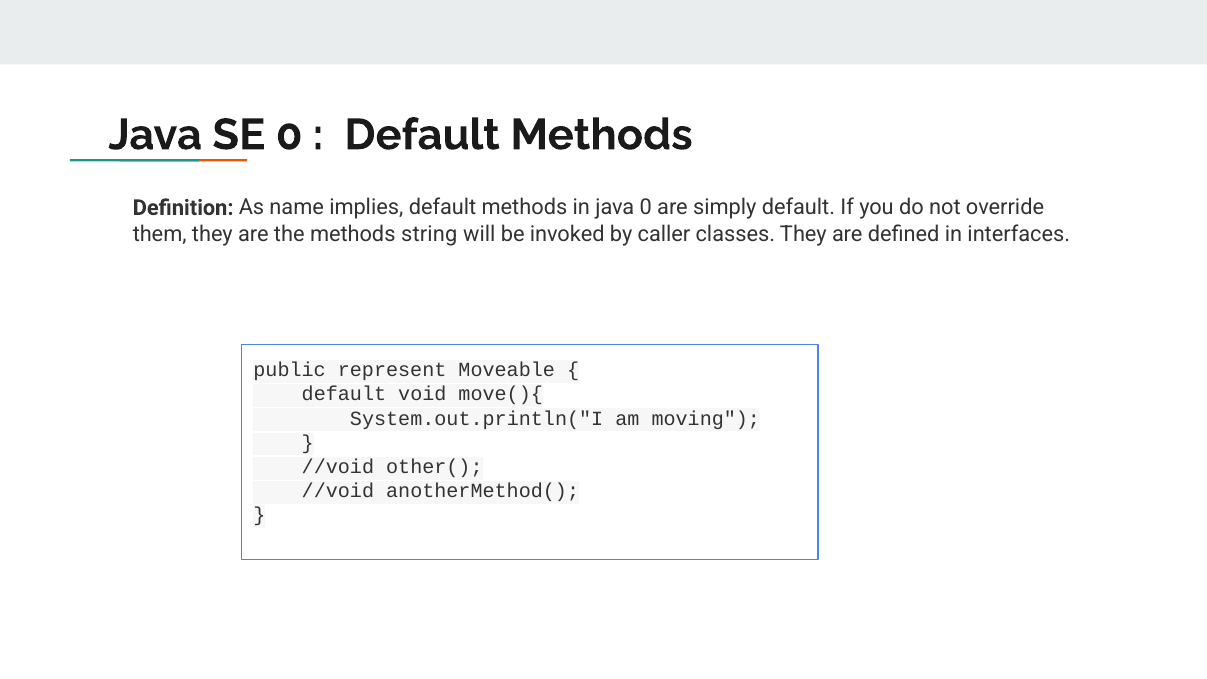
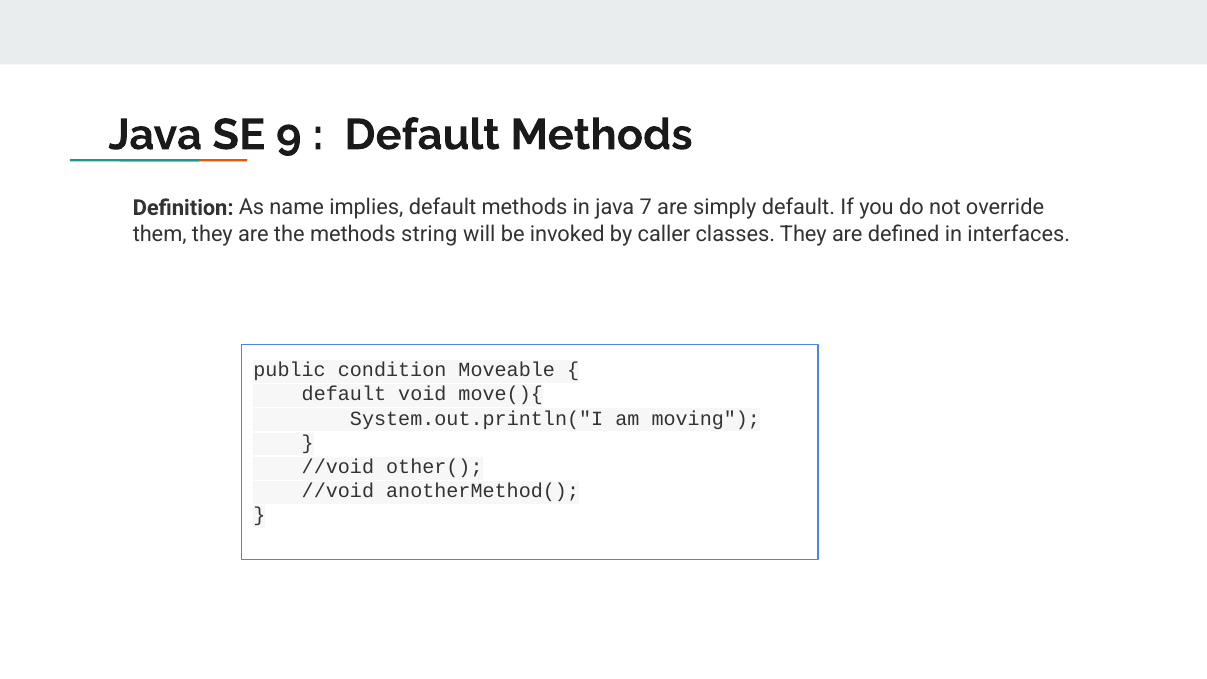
SE 0: 0 -> 9
java 0: 0 -> 7
represent: represent -> condition
